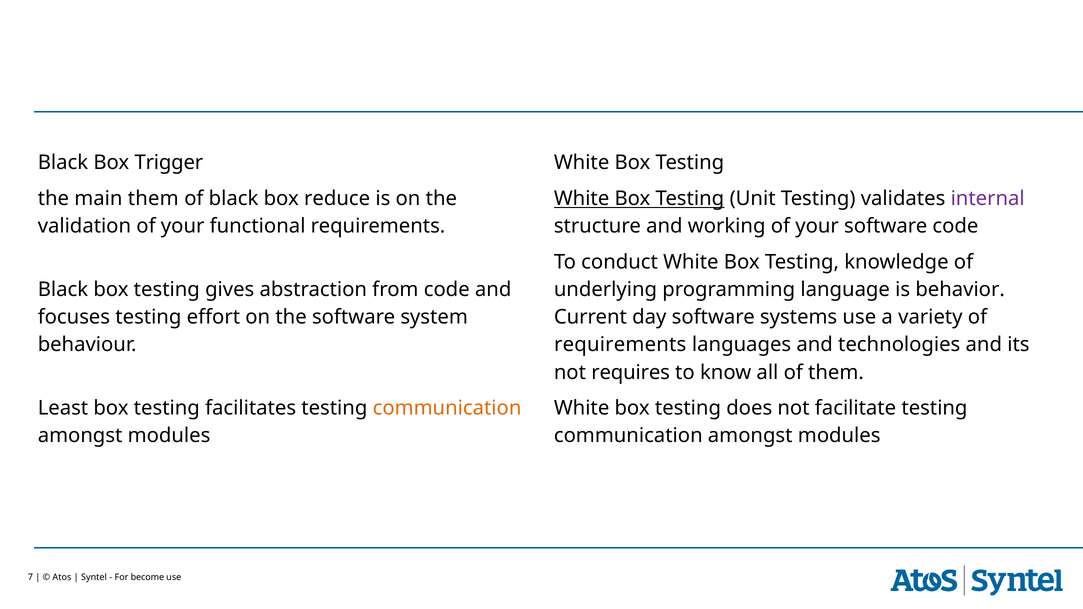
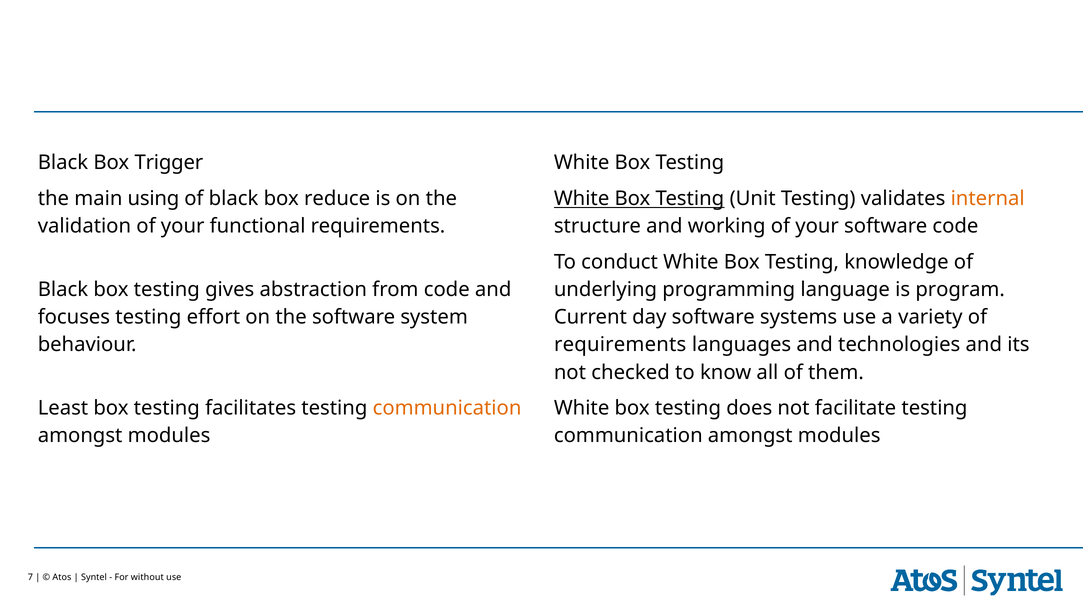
main them: them -> using
internal colour: purple -> orange
behavior: behavior -> program
requires: requires -> checked
become: become -> without
